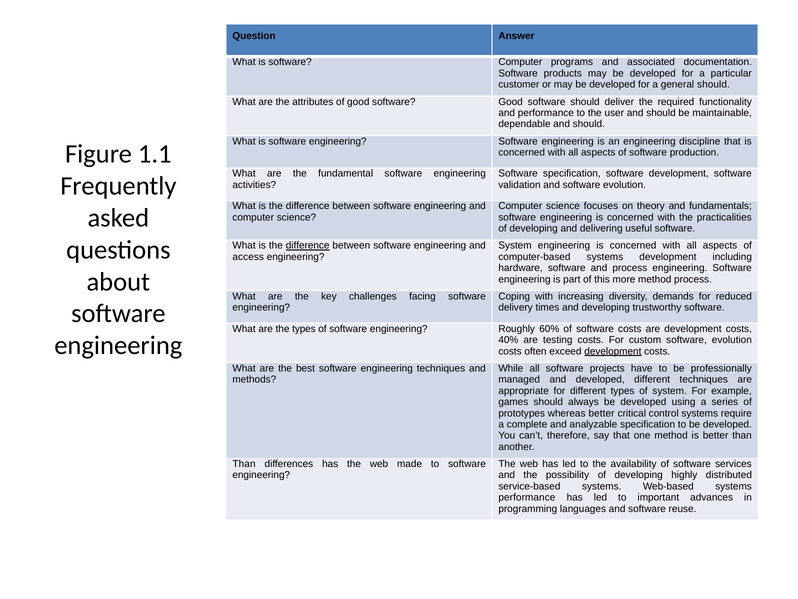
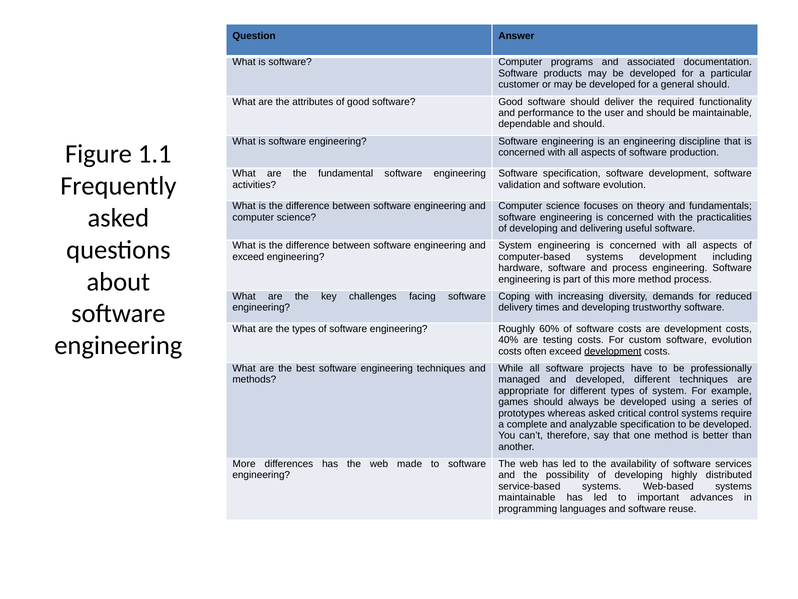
difference at (308, 245) underline: present -> none
access at (248, 257): access -> exceed
whereas better: better -> asked
Than at (244, 464): Than -> More
performance at (527, 497): performance -> maintainable
